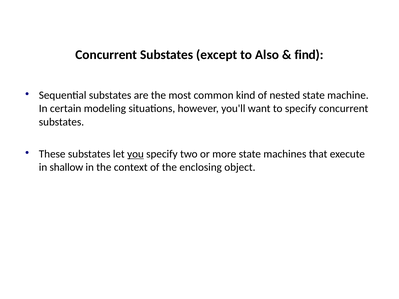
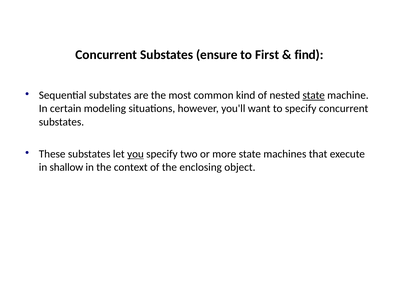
except: except -> ensure
Also: Also -> First
state at (314, 95) underline: none -> present
